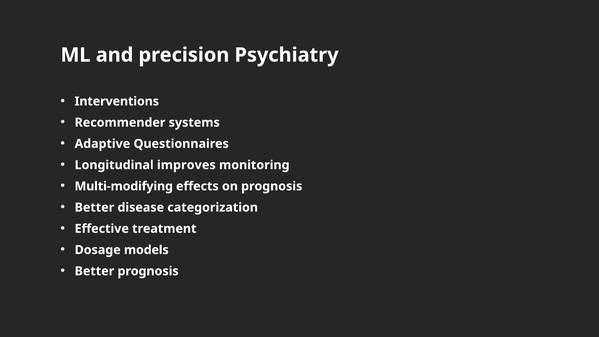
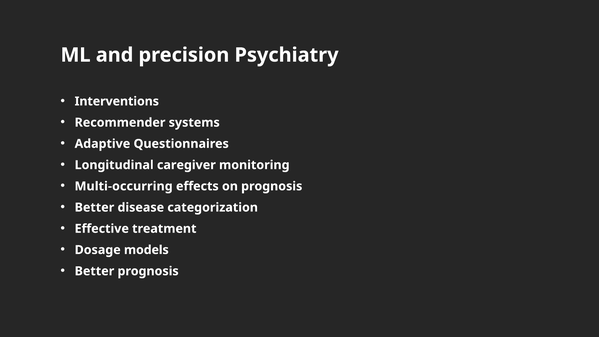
improves: improves -> caregiver
Multi-modifying: Multi-modifying -> Multi-occurring
